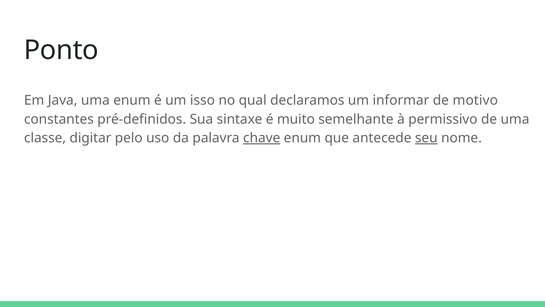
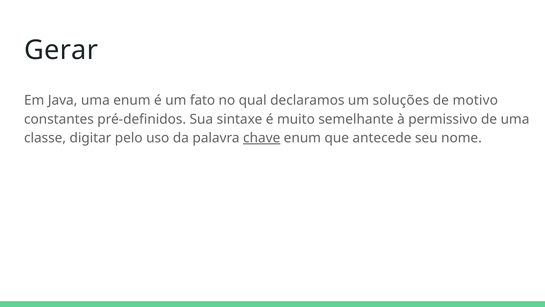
Ponto: Ponto -> Gerar
isso: isso -> fato
informar: informar -> soluções
seu underline: present -> none
